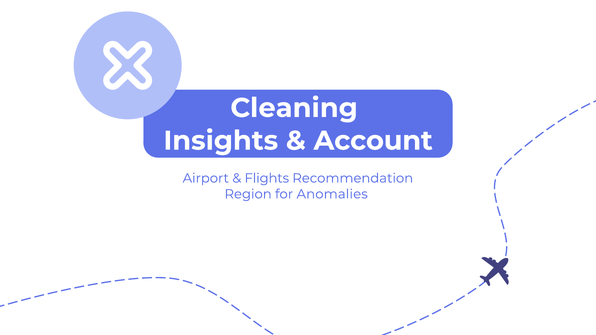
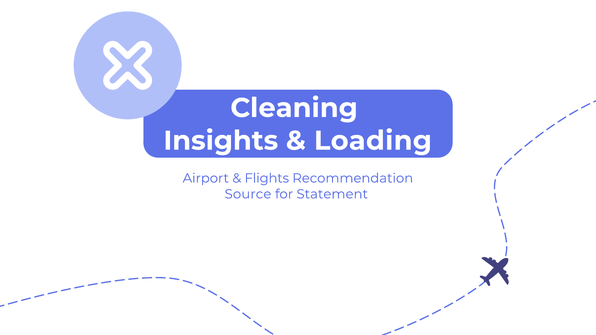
Account: Account -> Loading
Region: Region -> Source
Anomalies: Anomalies -> Statement
